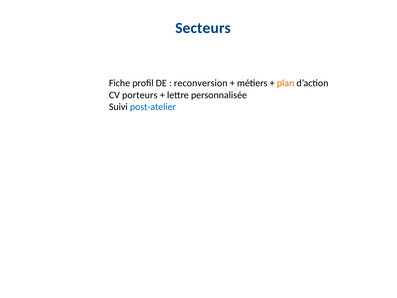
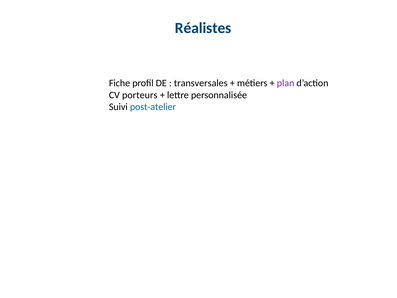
Secteurs: Secteurs -> Réalistes
reconversion: reconversion -> transversales
plan colour: orange -> purple
